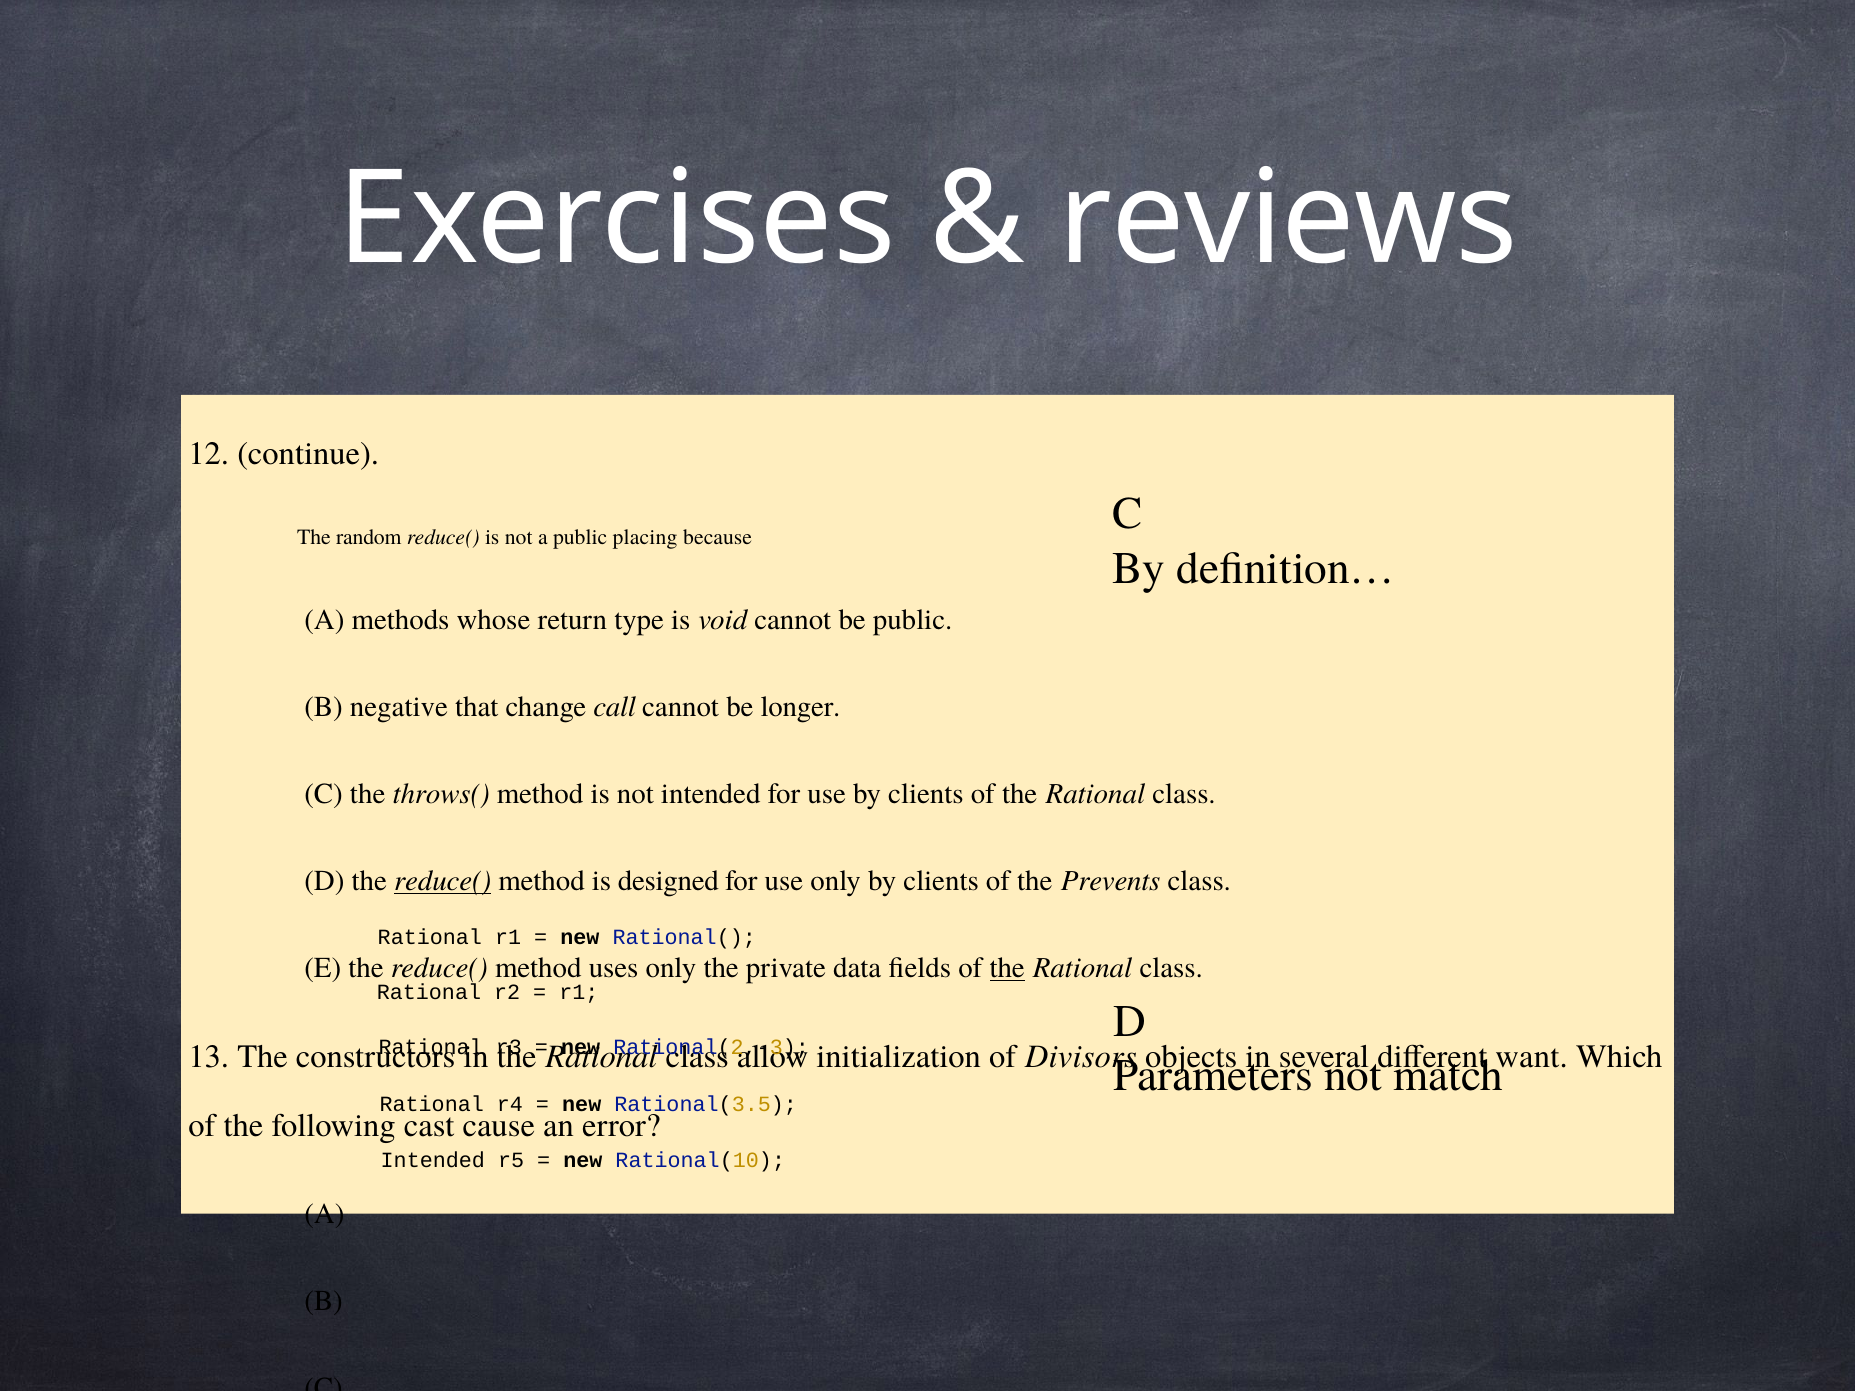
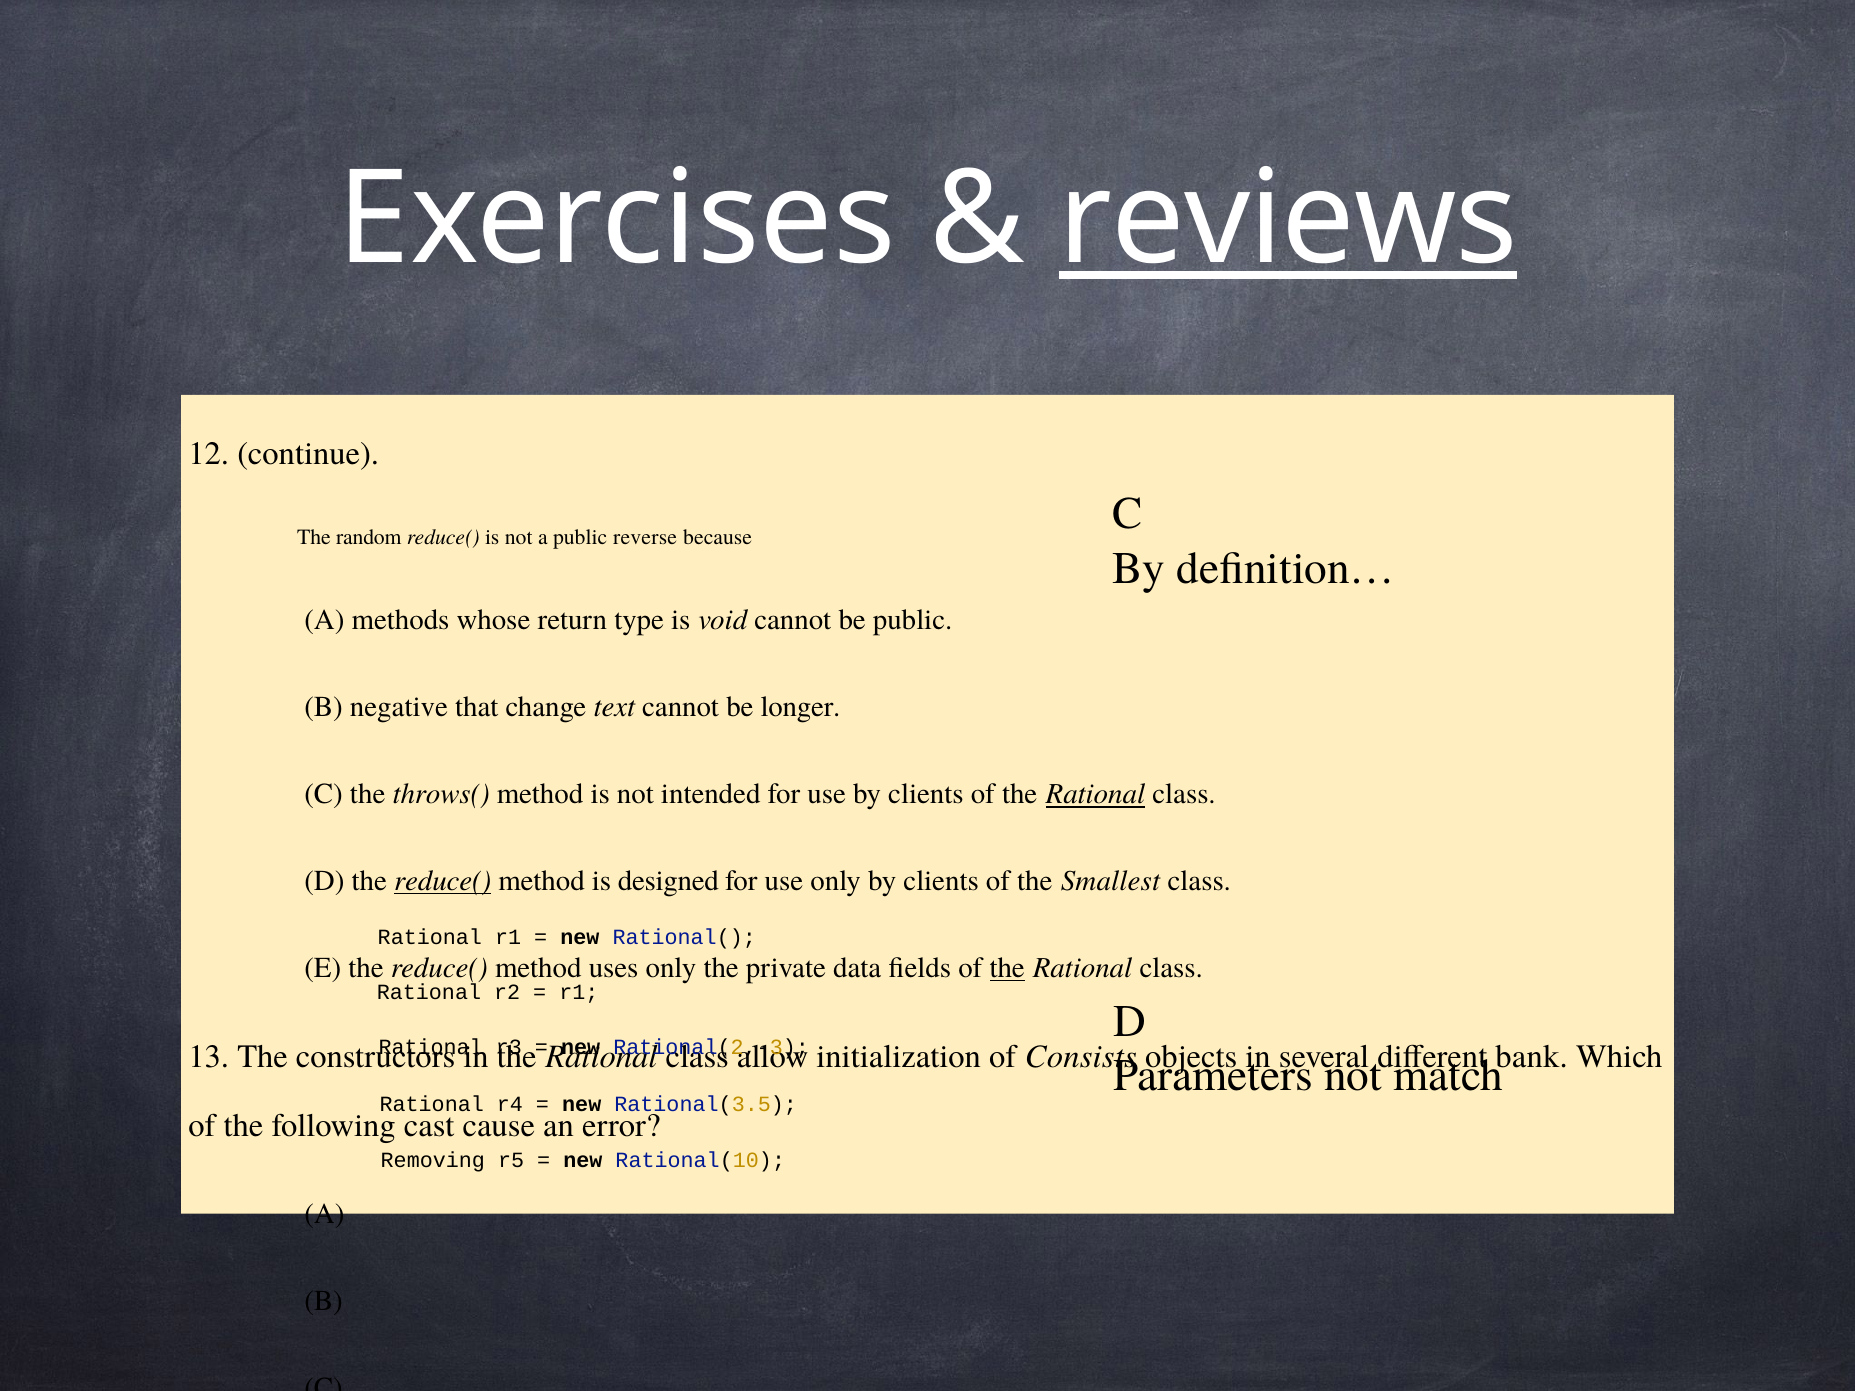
reviews underline: none -> present
placing: placing -> reverse
call: call -> text
Rational at (1095, 794) underline: none -> present
Prevents: Prevents -> Smallest
Divisors: Divisors -> Consists
want: want -> bank
Intended at (433, 1160): Intended -> Removing
